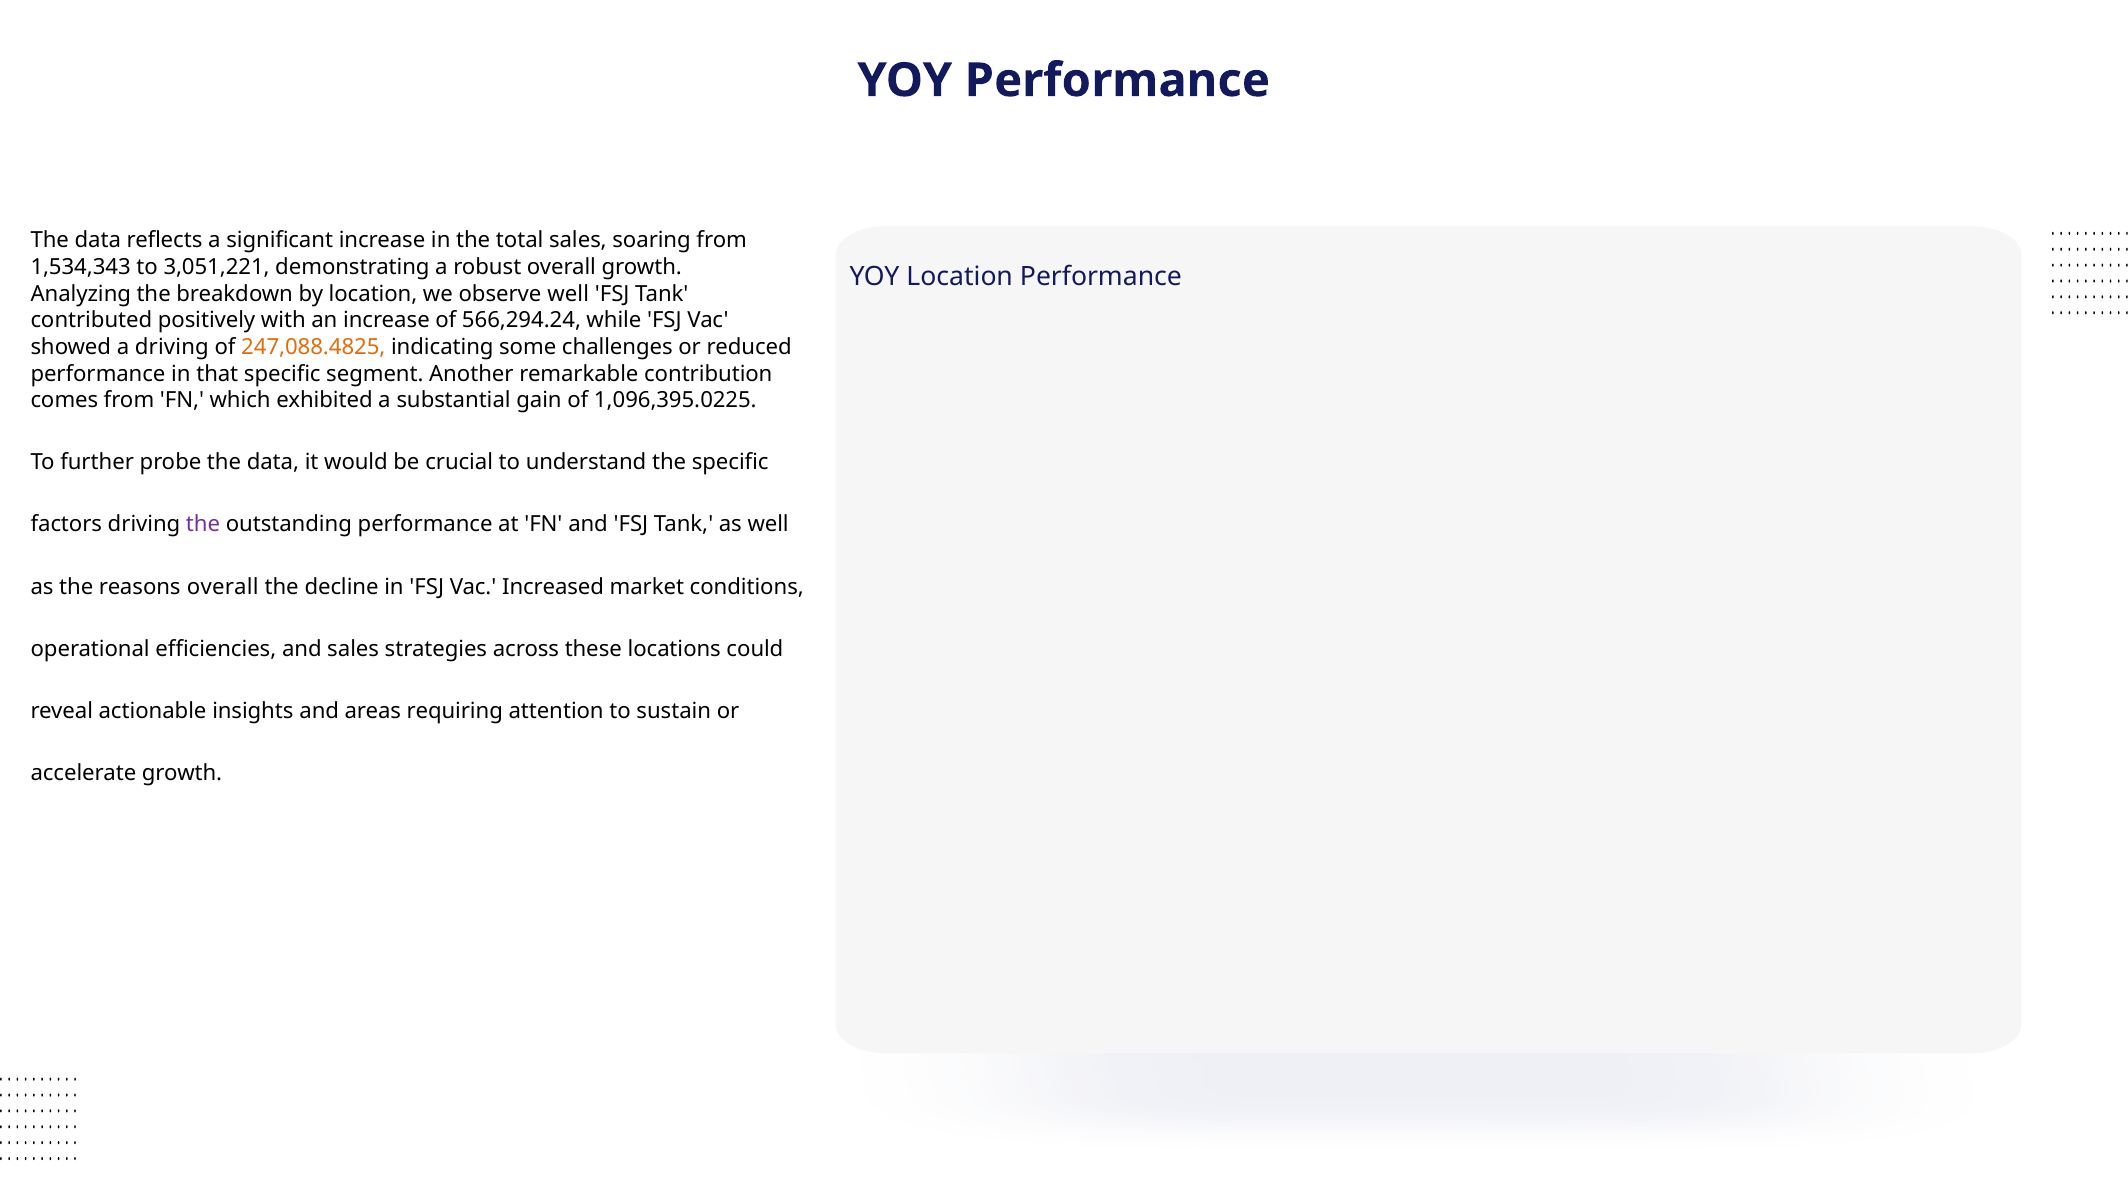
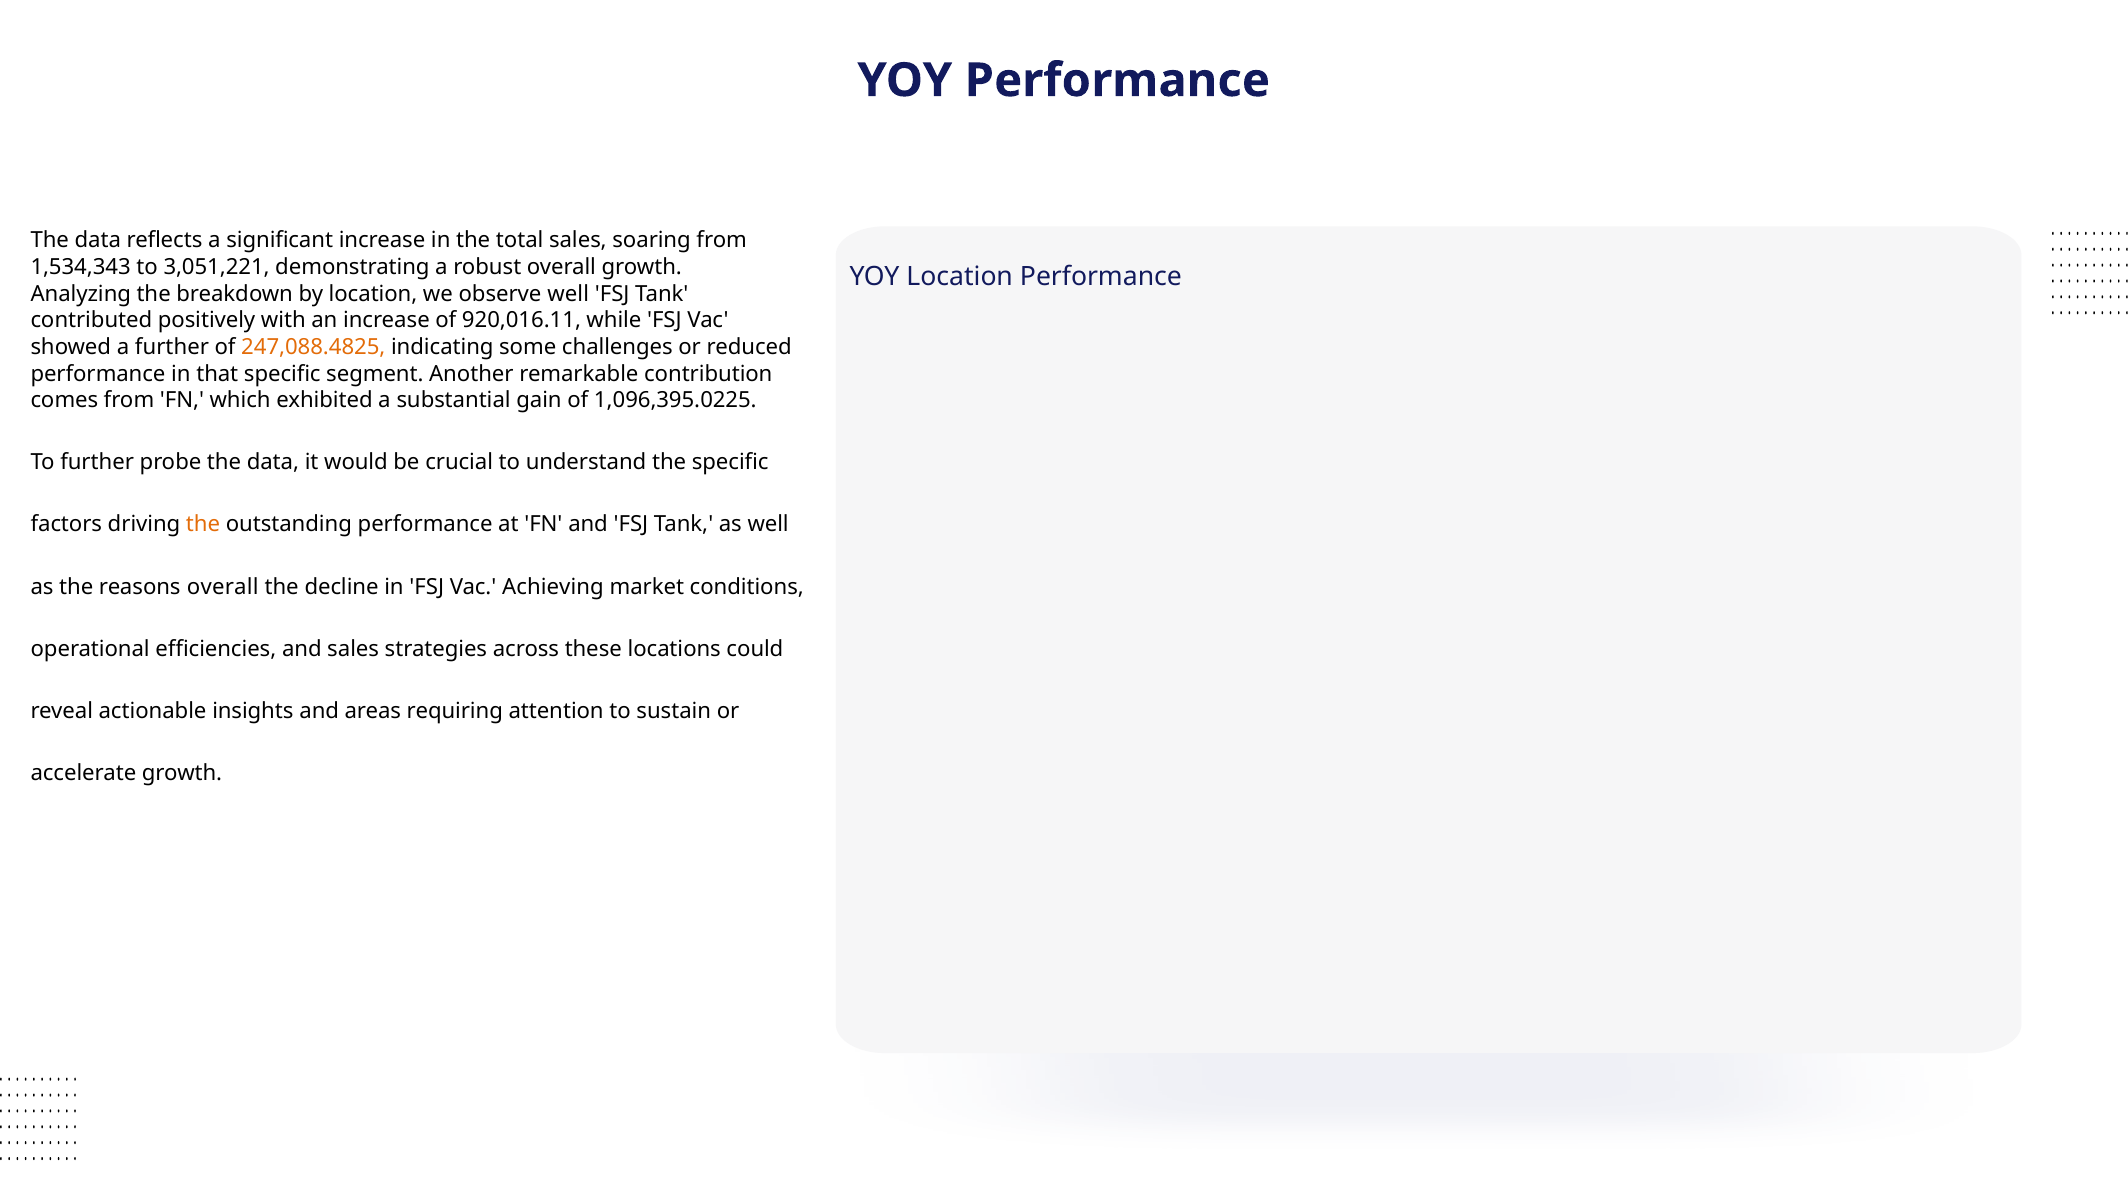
566,294.24: 566,294.24 -> 920,016.11
a driving: driving -> further
the at (203, 525) colour: purple -> orange
Increased: Increased -> Achieving
